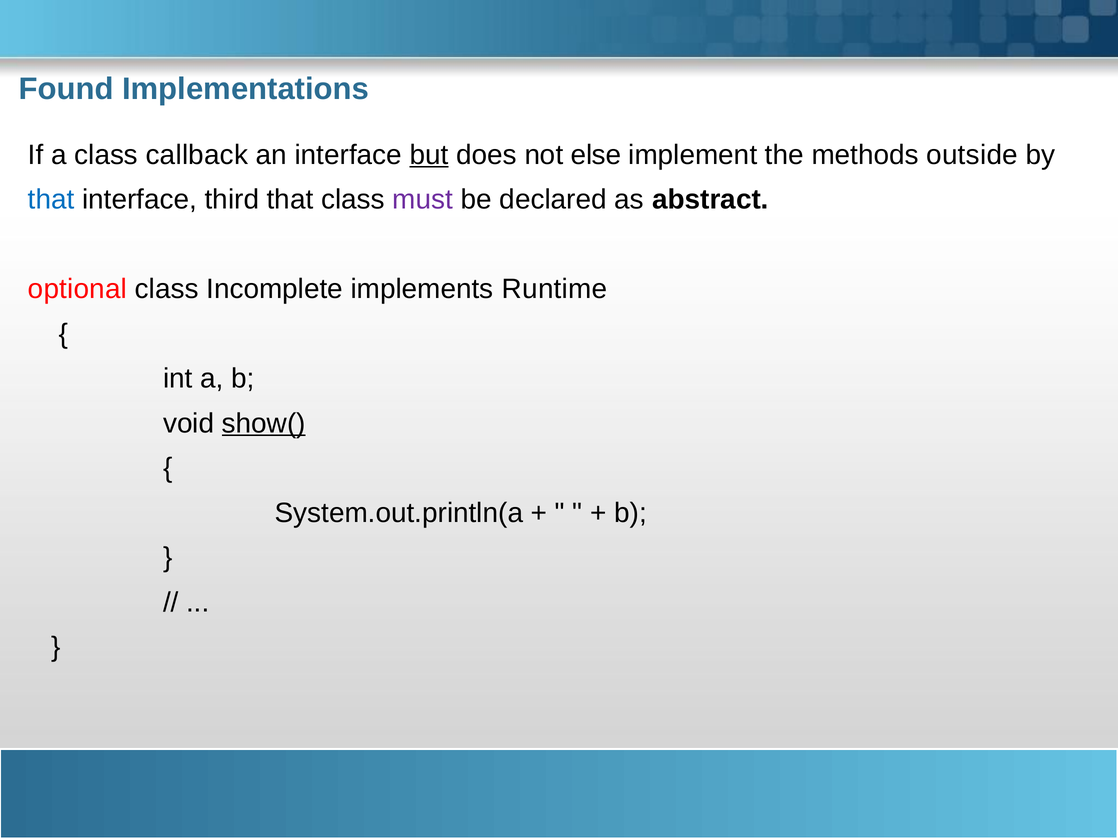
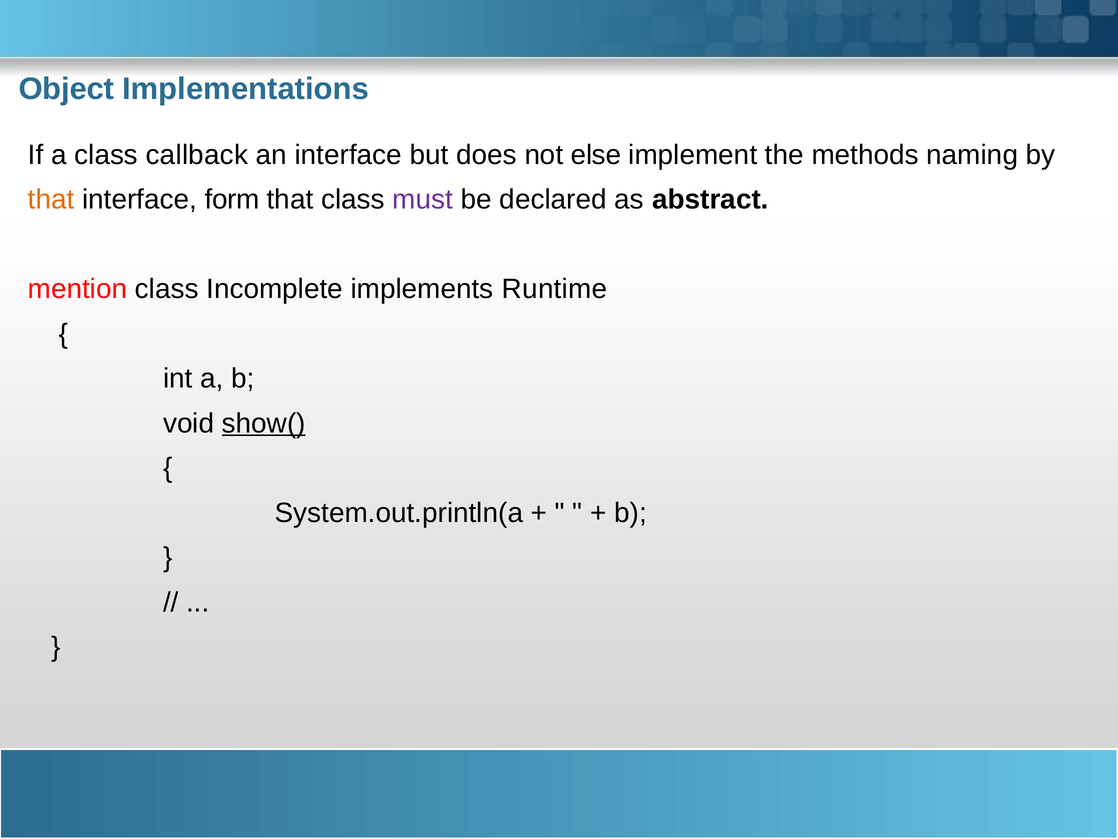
Found: Found -> Object
but underline: present -> none
outside: outside -> naming
that at (51, 199) colour: blue -> orange
third: third -> form
optional: optional -> mention
